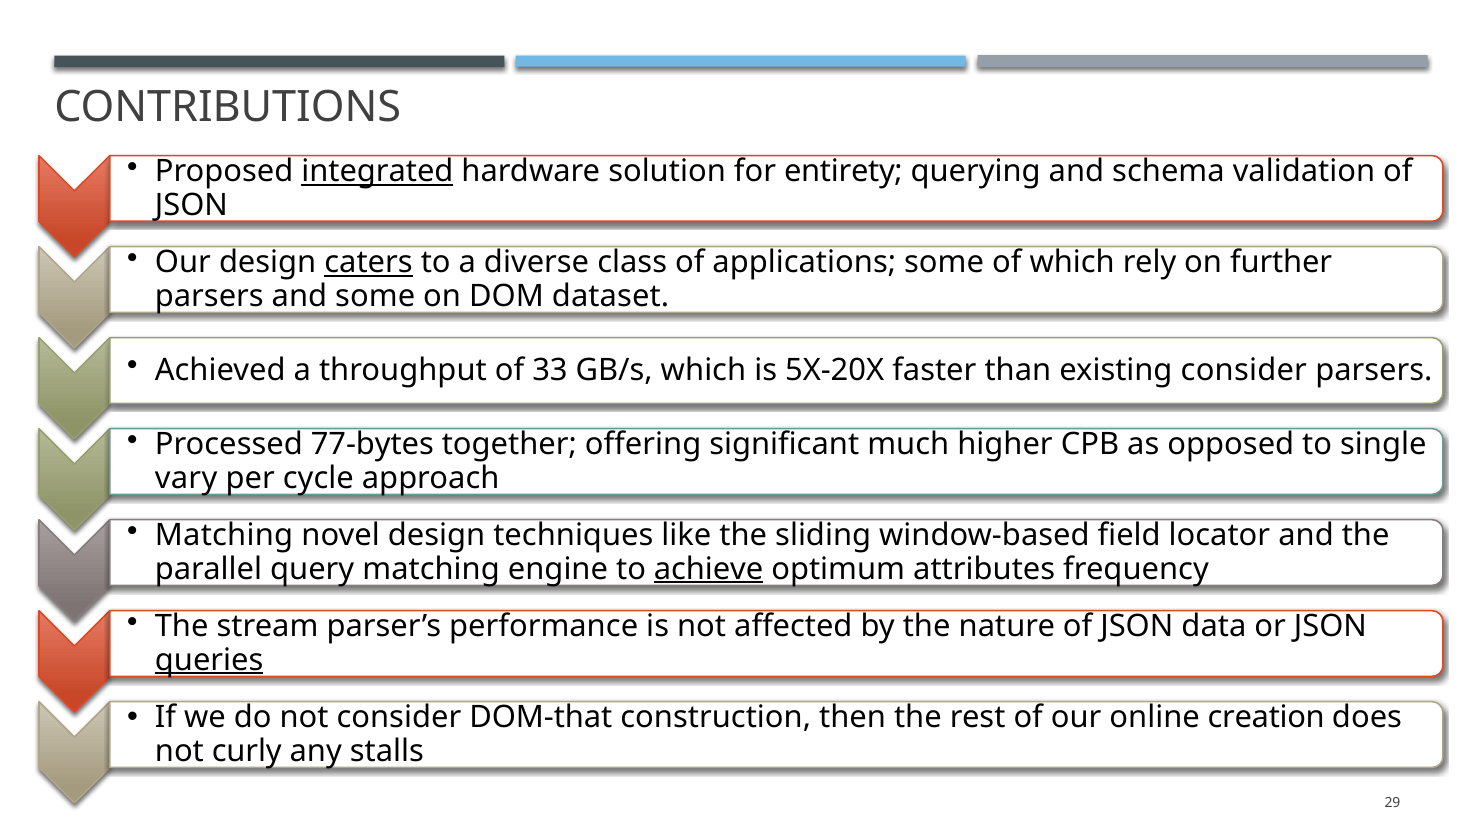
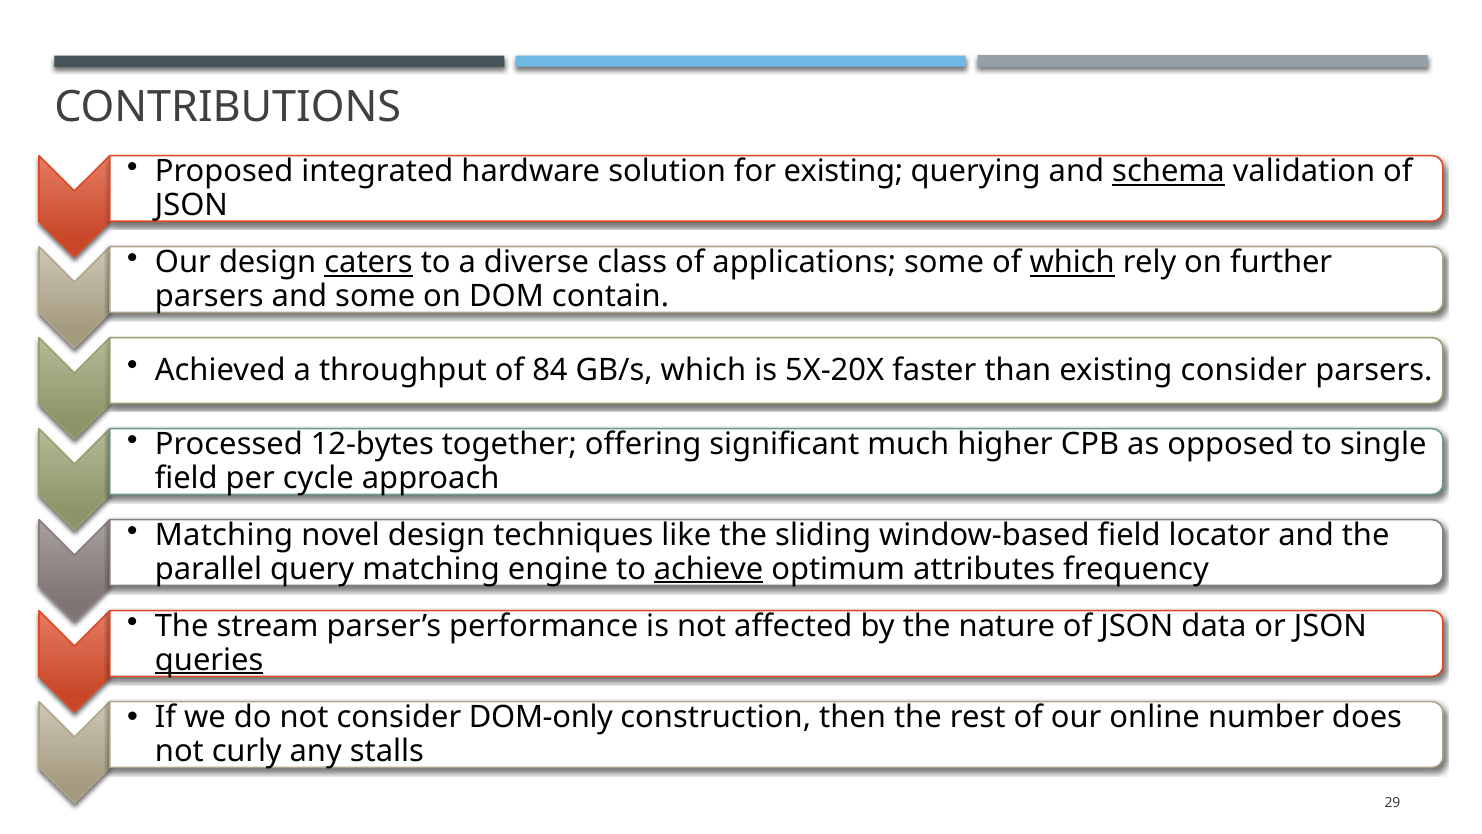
integrated underline: present -> none
for entirety: entirety -> existing
schema underline: none -> present
which at (1072, 262) underline: none -> present
dataset: dataset -> contain
33: 33 -> 84
77-bytes: 77-bytes -> 12-bytes
vary at (186, 478): vary -> field
DOM-that: DOM-that -> DOM-only
creation: creation -> number
